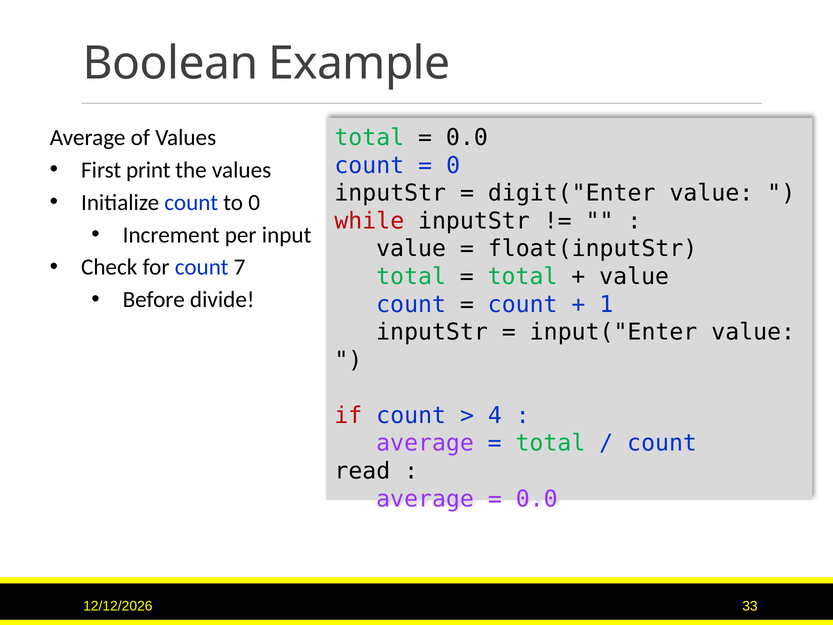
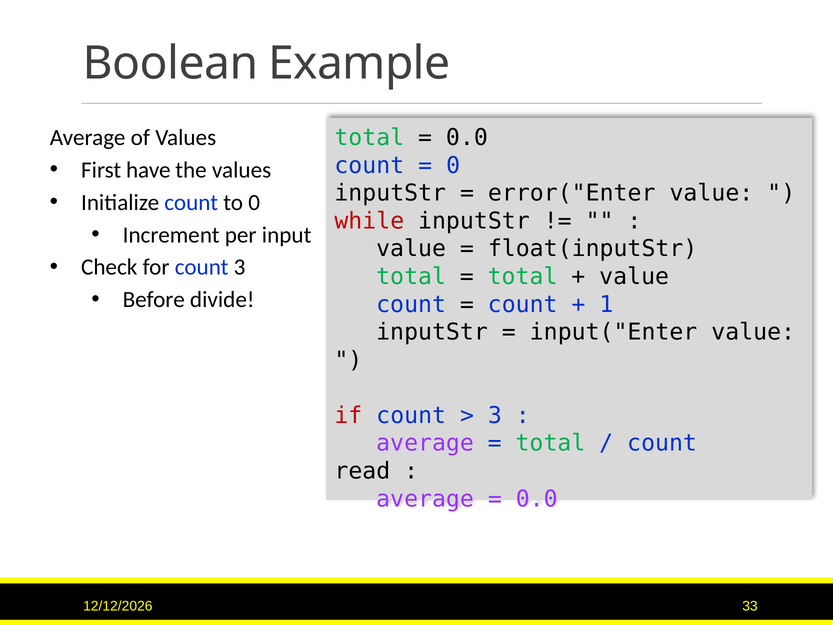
print: print -> have
digit("Enter: digit("Enter -> error("Enter
count 7: 7 -> 3
4 at (495, 415): 4 -> 3
